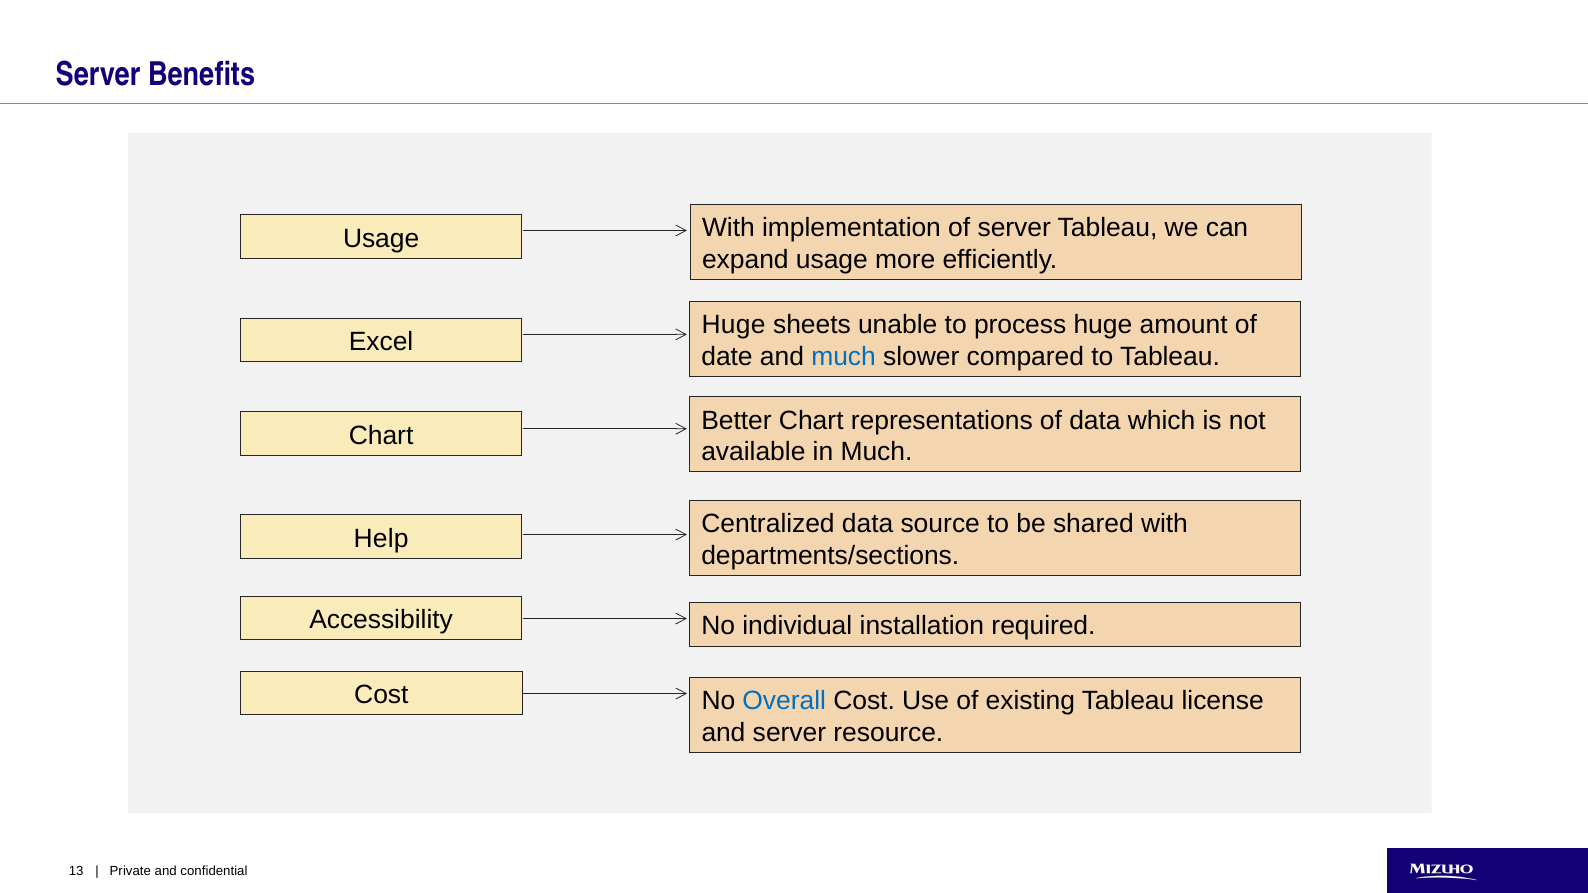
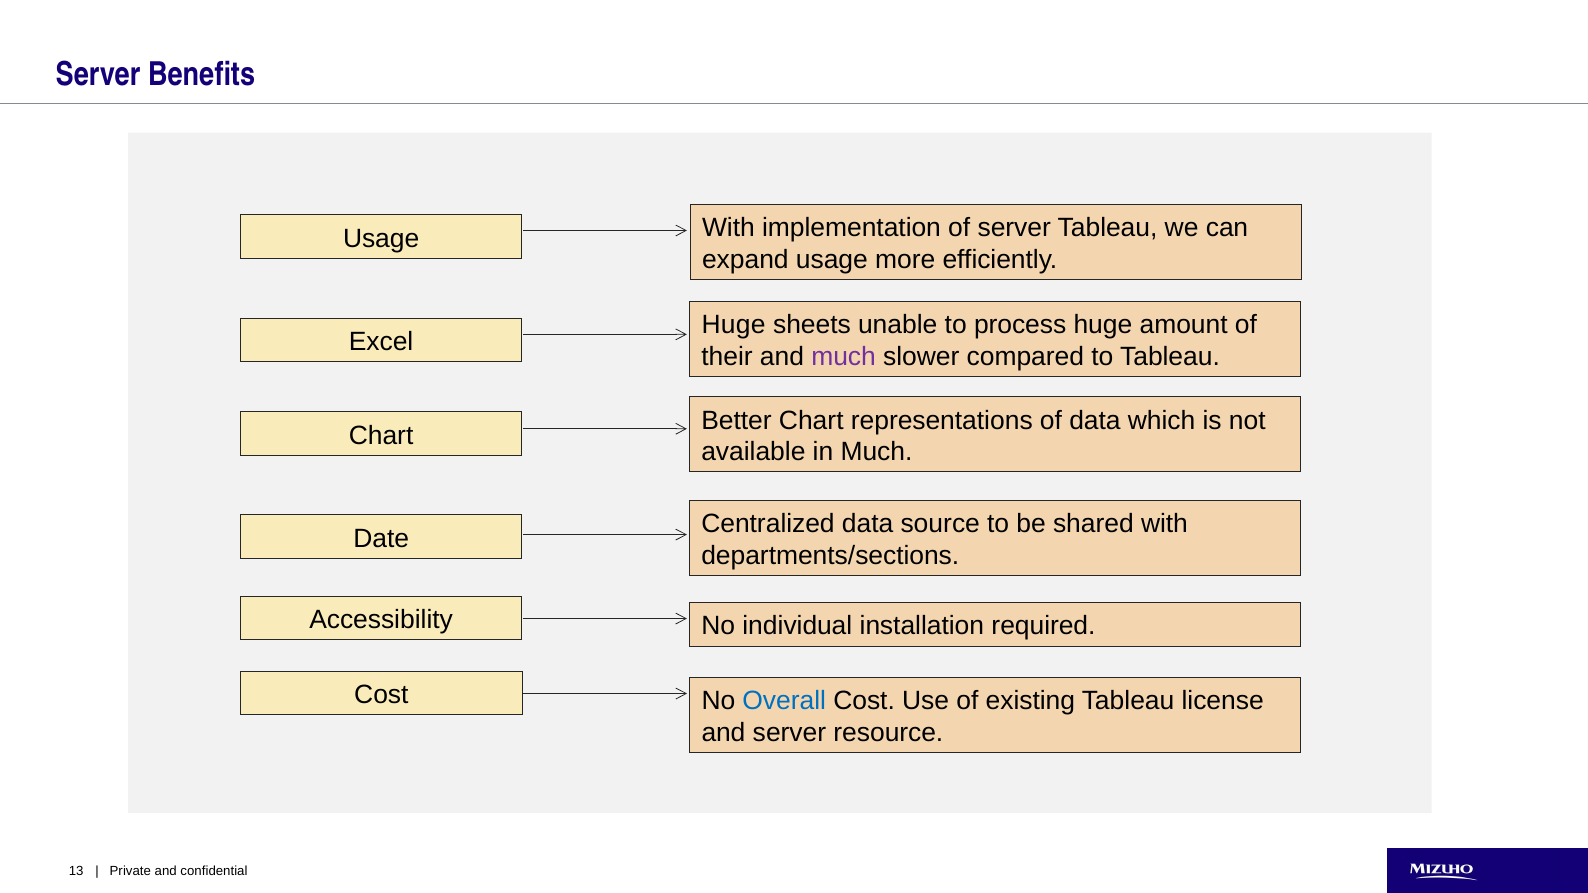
date: date -> their
much at (844, 356) colour: blue -> purple
Help: Help -> Date
